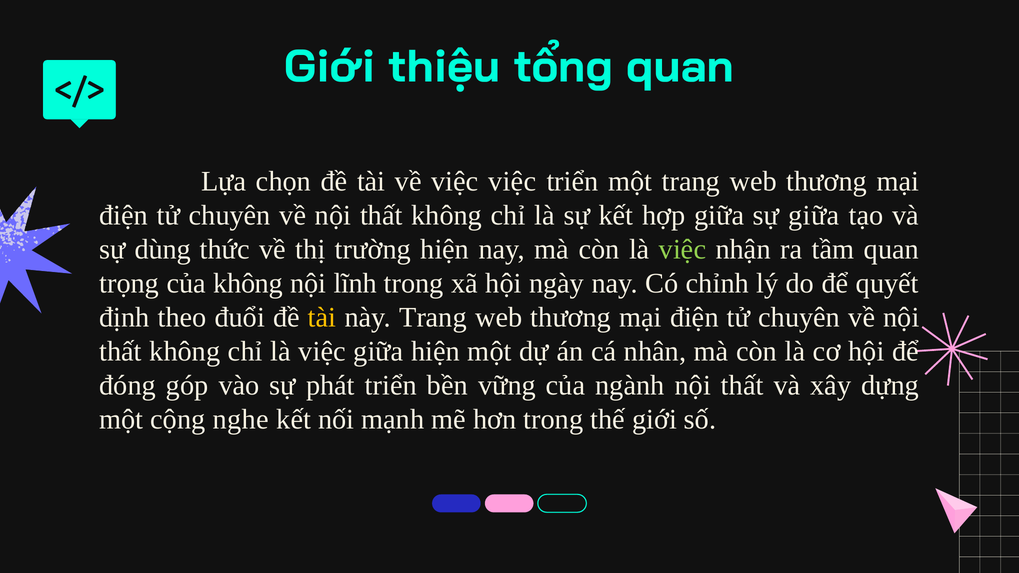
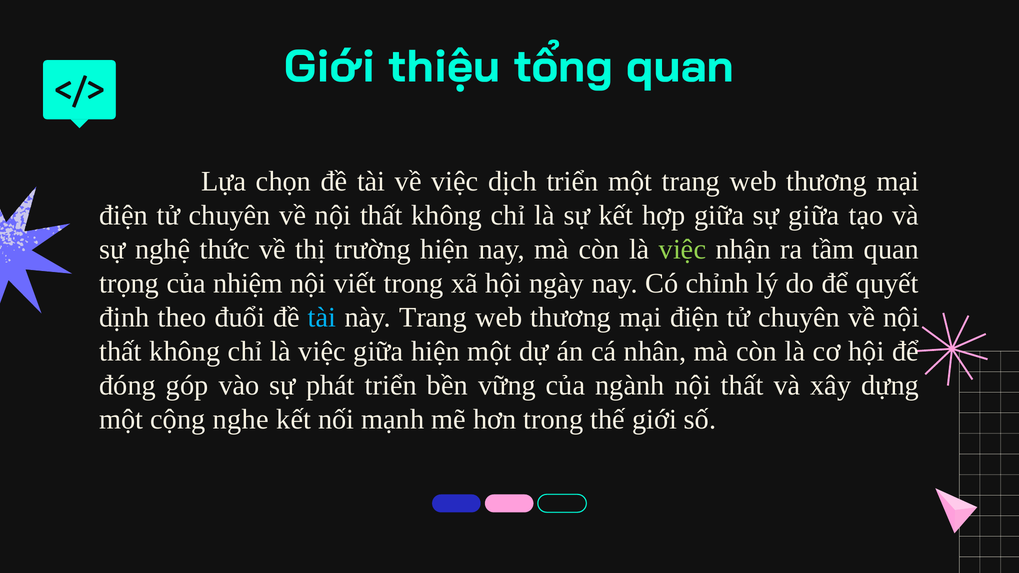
việc việc: việc -> dịch
dùng: dùng -> nghệ
của không: không -> nhiệm
lĩnh: lĩnh -> viết
tài at (322, 317) colour: yellow -> light blue
